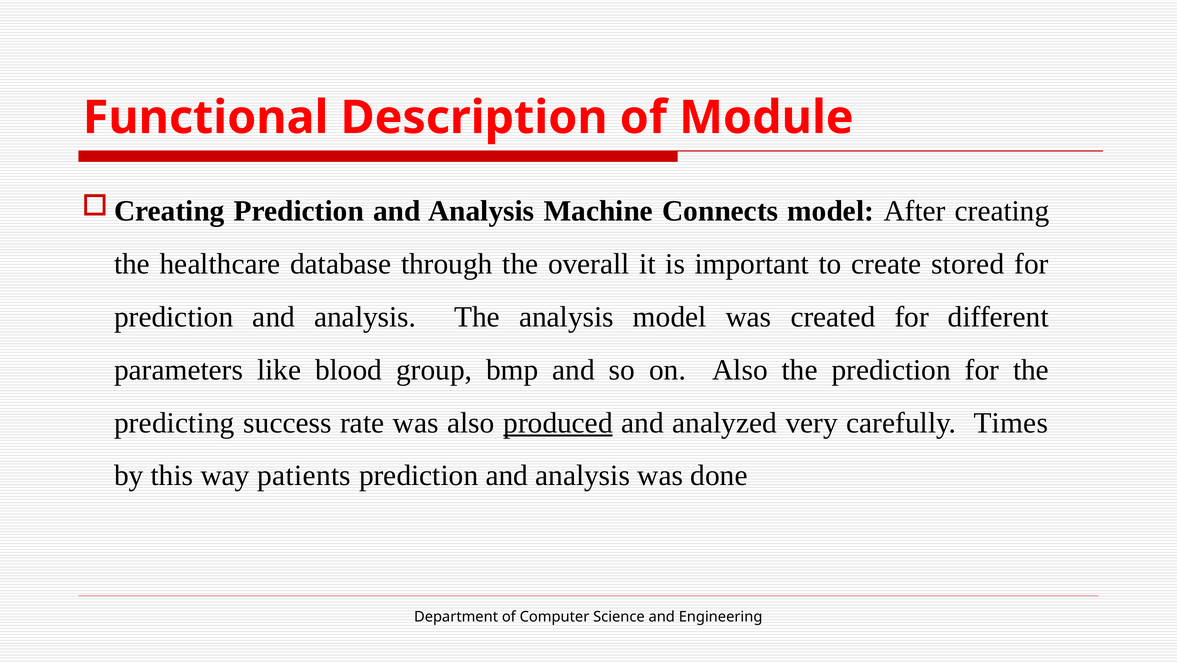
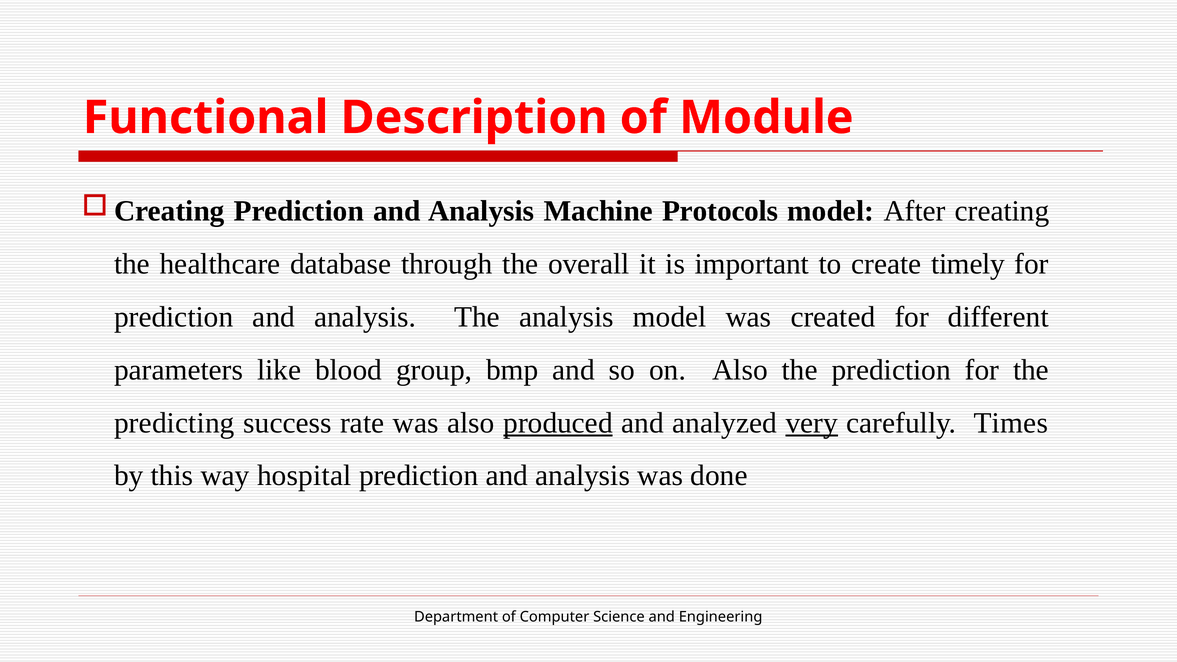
Connects: Connects -> Protocols
stored: stored -> timely
very underline: none -> present
patients: patients -> hospital
